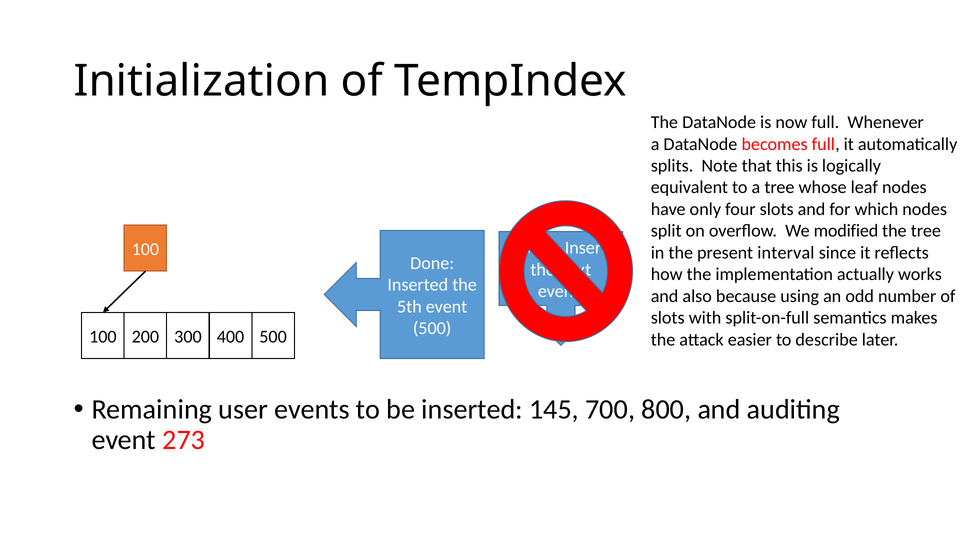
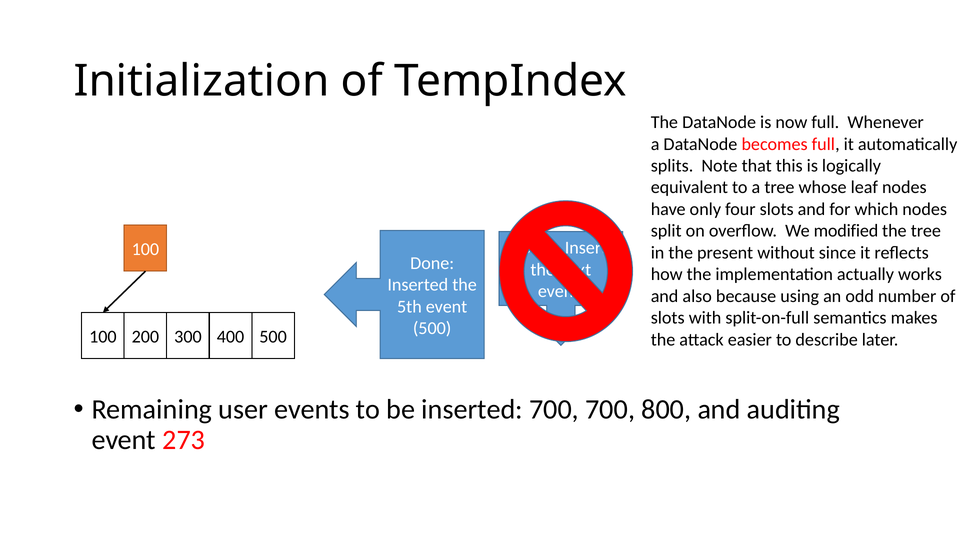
interval: interval -> without
inserted 145: 145 -> 700
